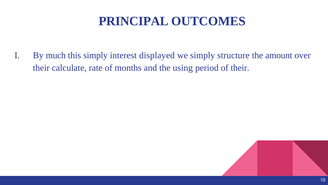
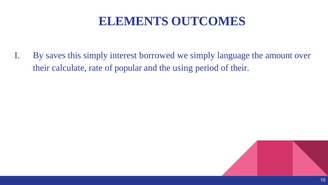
PRINCIPAL: PRINCIPAL -> ELEMENTS
much: much -> saves
displayed: displayed -> borrowed
structure: structure -> language
months: months -> popular
